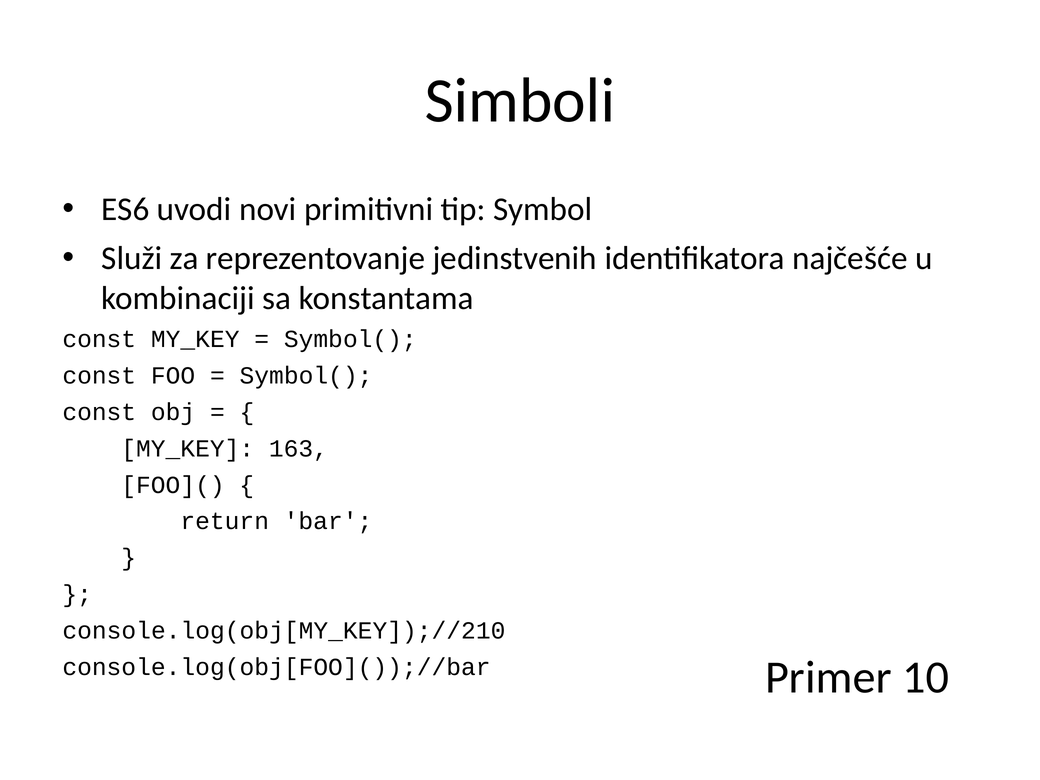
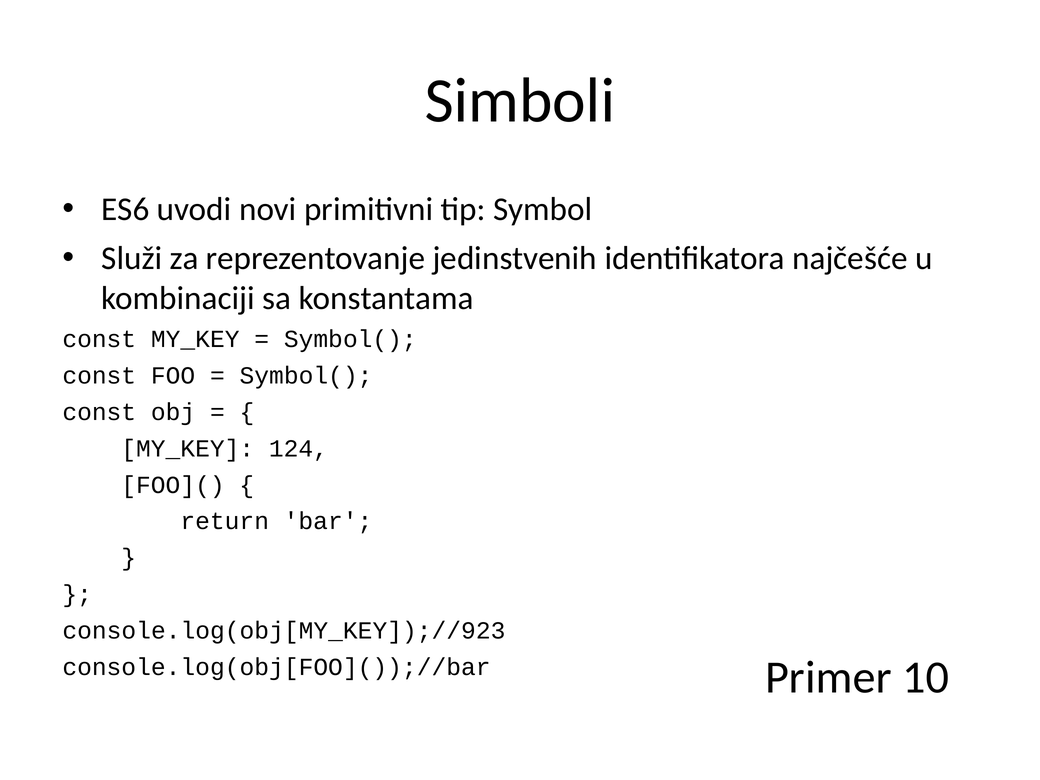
163: 163 -> 124
console.log(obj[MY_KEY]);//210: console.log(obj[MY_KEY]);//210 -> console.log(obj[MY_KEY]);//923
